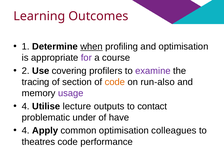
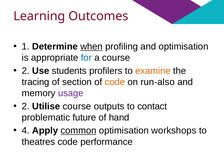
for colour: purple -> blue
covering: covering -> students
examine colour: purple -> orange
4 at (26, 106): 4 -> 2
Utilise lecture: lecture -> course
under: under -> future
have: have -> hand
common underline: none -> present
colleagues: colleagues -> workshops
